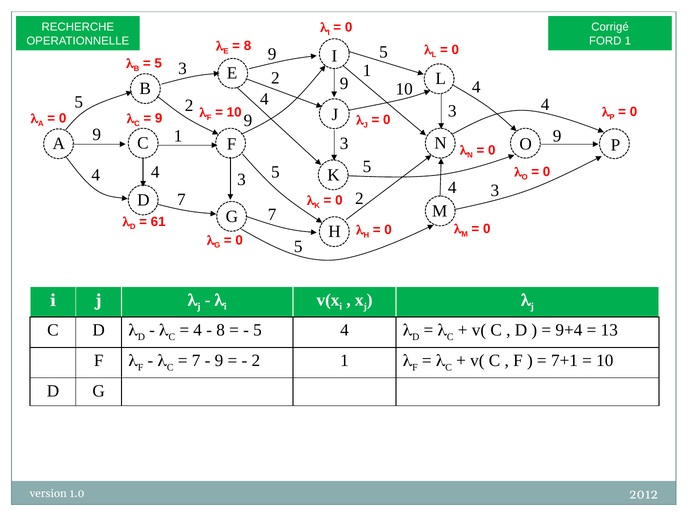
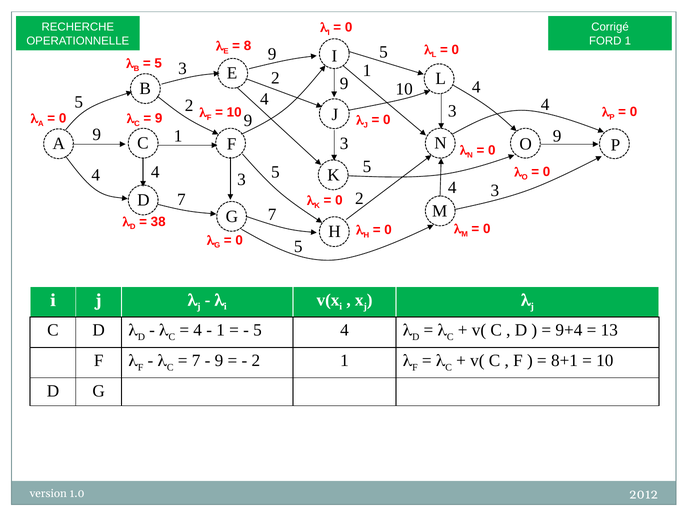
61: 61 -> 38
8 at (221, 330): 8 -> 1
7+1: 7+1 -> 8+1
